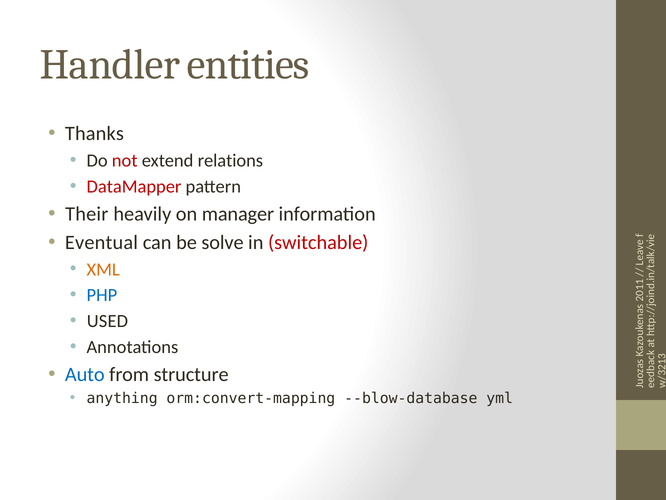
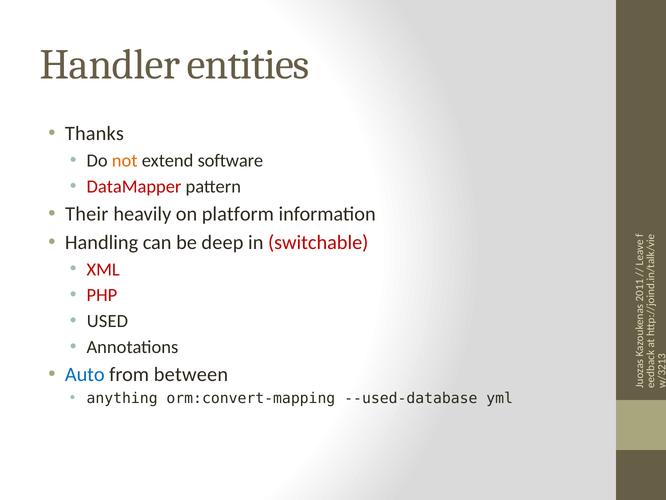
not colour: red -> orange
relations: relations -> software
manager: manager -> platform
Eventual: Eventual -> Handling
solve: solve -> deep
XML colour: orange -> red
PHP colour: blue -> red
structure: structure -> between
--blow-database: --blow-database -> --used-database
